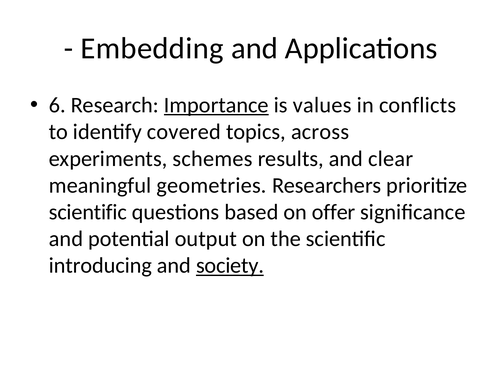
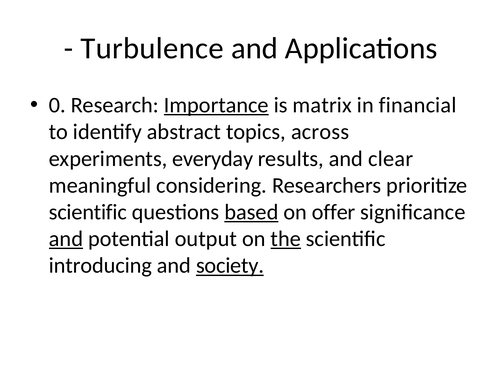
Embedding: Embedding -> Turbulence
6: 6 -> 0
values: values -> matrix
conflicts: conflicts -> financial
covered: covered -> abstract
schemes: schemes -> everyday
geometries: geometries -> considering
based underline: none -> present
and at (66, 239) underline: none -> present
the underline: none -> present
